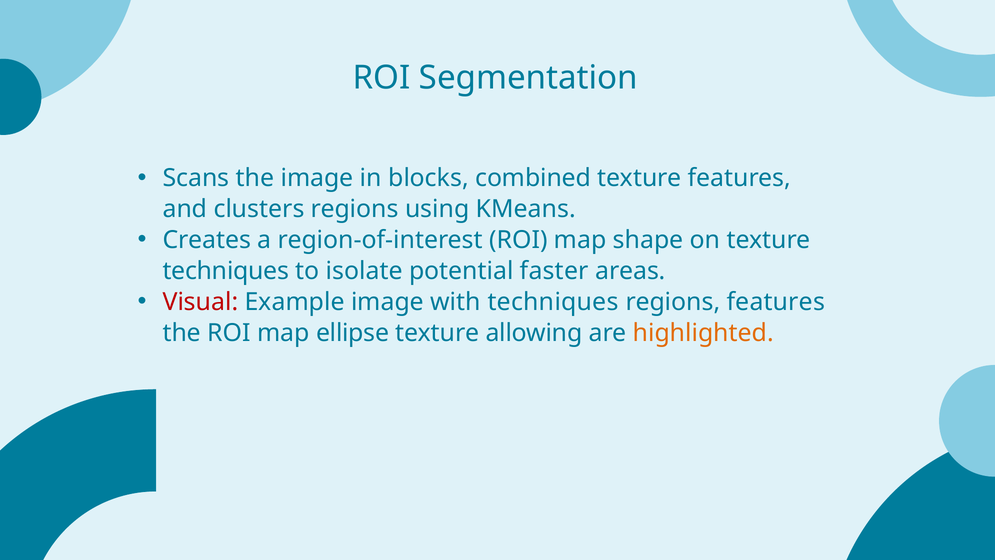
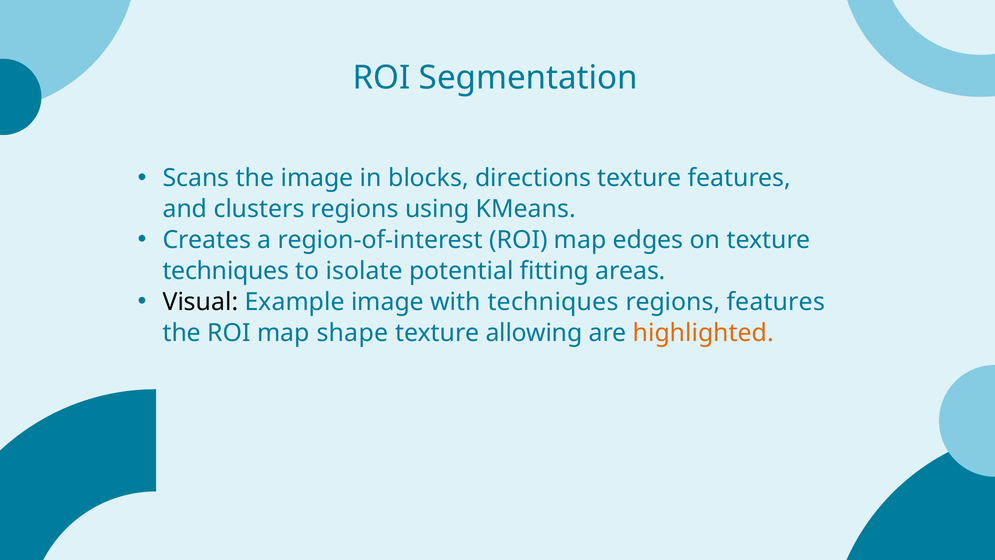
combined: combined -> directions
shape: shape -> edges
faster: faster -> fitting
Visual colour: red -> black
ellipse: ellipse -> shape
